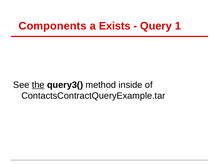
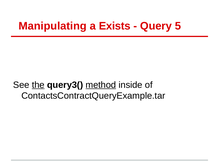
Components: Components -> Manipulating
1: 1 -> 5
method underline: none -> present
